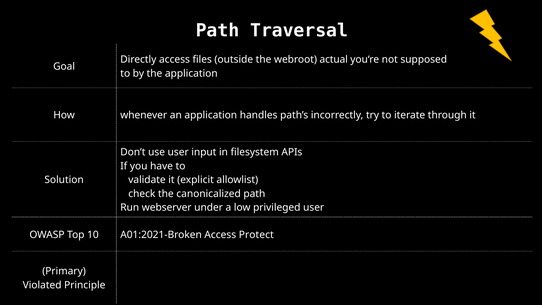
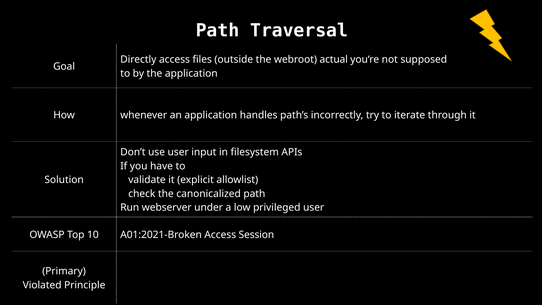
Protect: Protect -> Session
